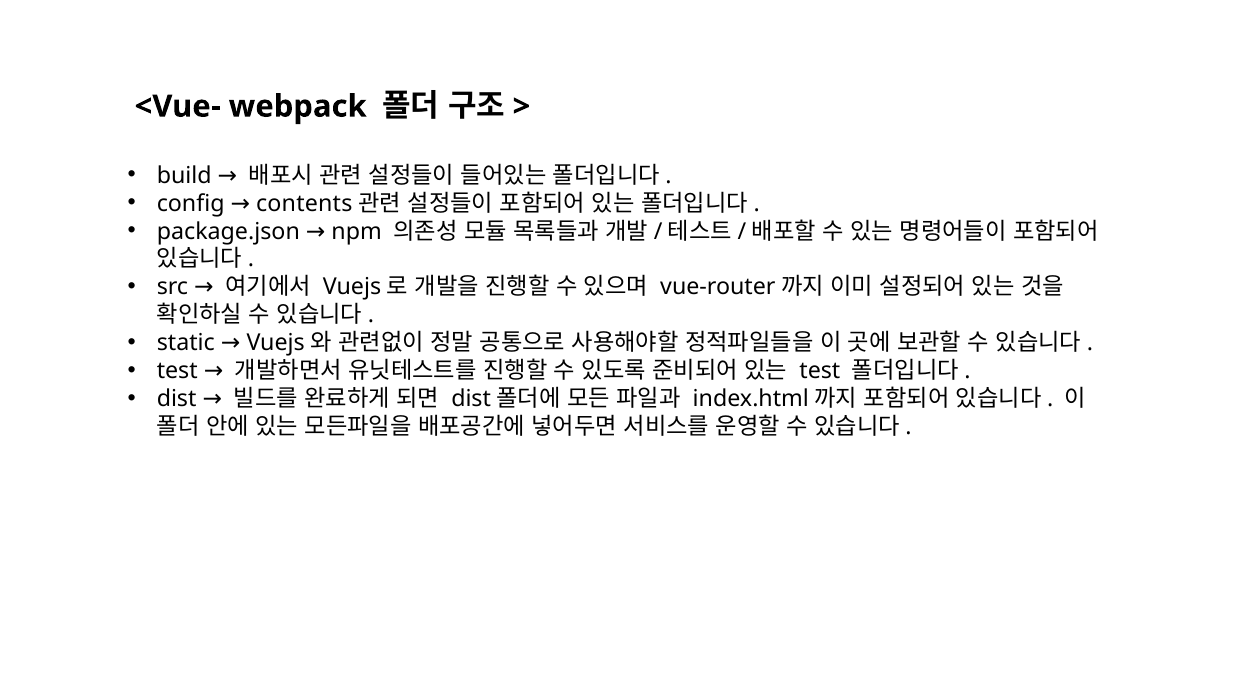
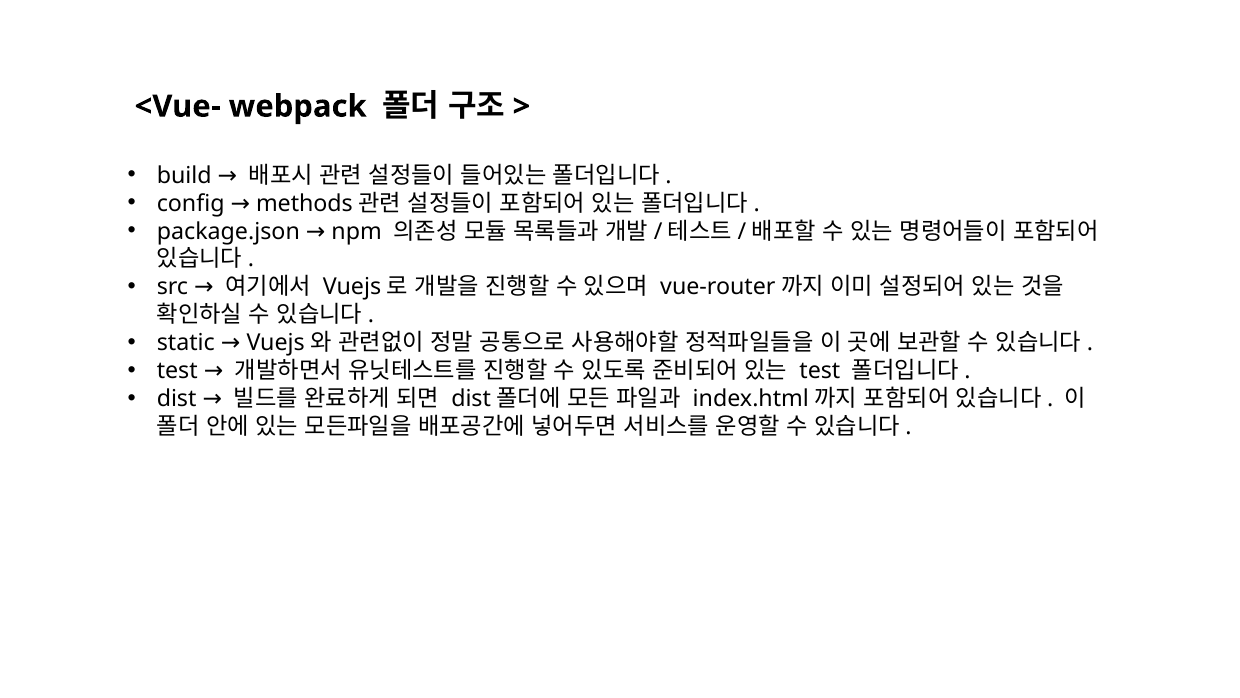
contents: contents -> methods
